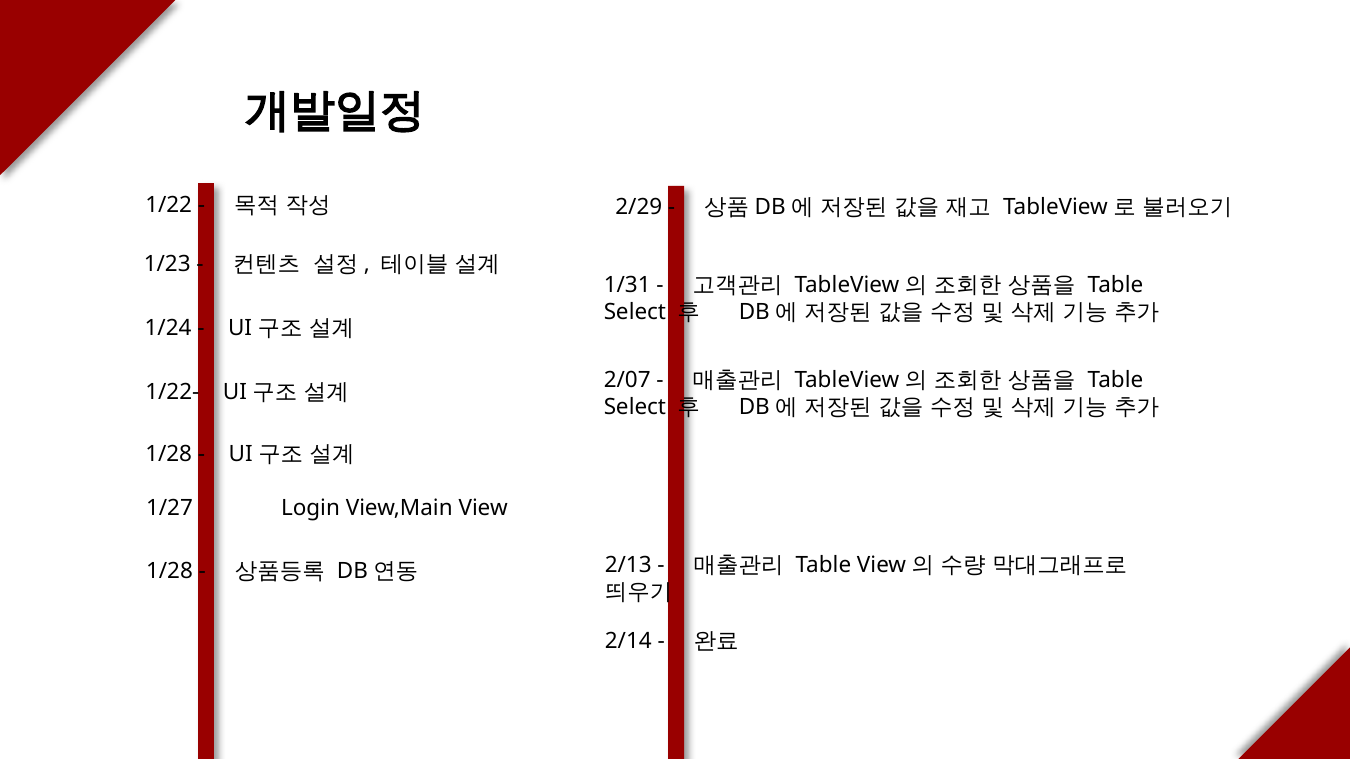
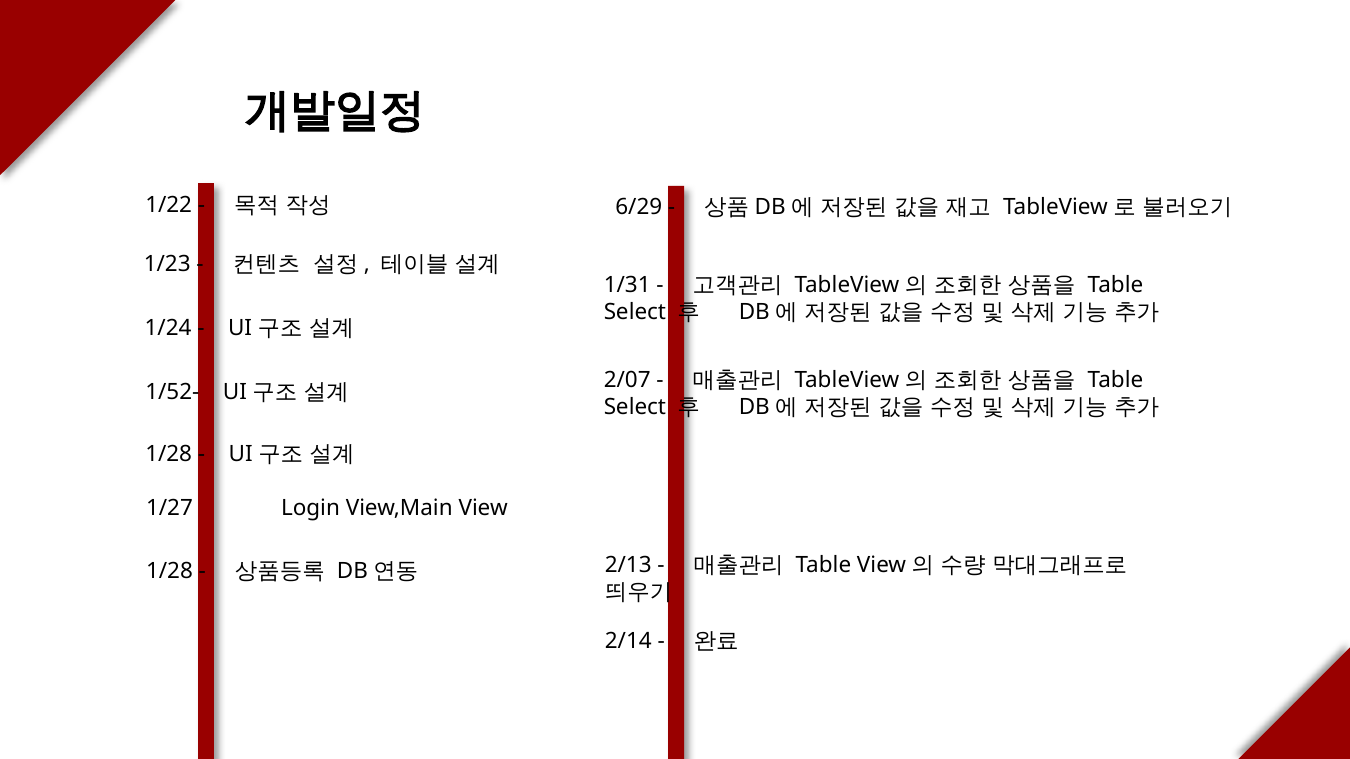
2/29: 2/29 -> 6/29
1/22-: 1/22- -> 1/52-
